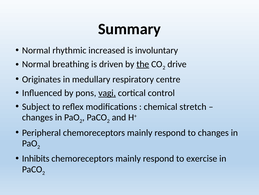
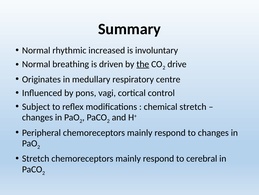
vagi underline: present -> none
Inhibits at (36, 158): Inhibits -> Stretch
exercise: exercise -> cerebral
